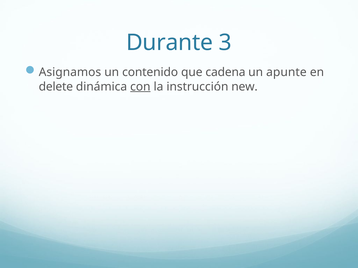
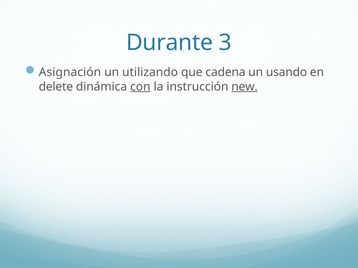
Asignamos: Asignamos -> Asignación
contenido: contenido -> utilizando
apunte: apunte -> usando
new underline: none -> present
